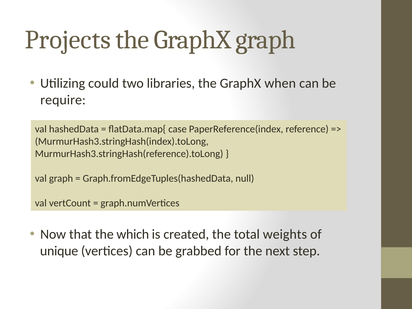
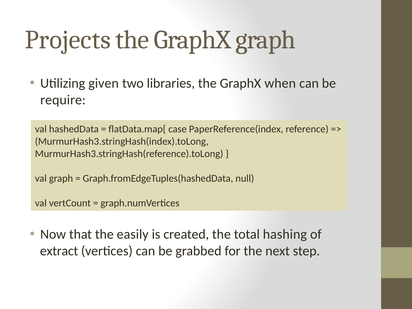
could: could -> given
which: which -> easily
weights: weights -> hashing
unique: unique -> extract
